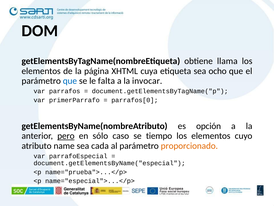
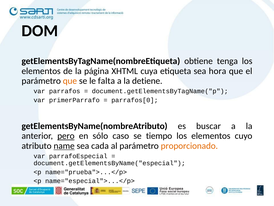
llama: llama -> tenga
ocho: ocho -> hora
que at (70, 81) colour: blue -> orange
invocar: invocar -> detiene
opción: opción -> buscar
name underline: none -> present
